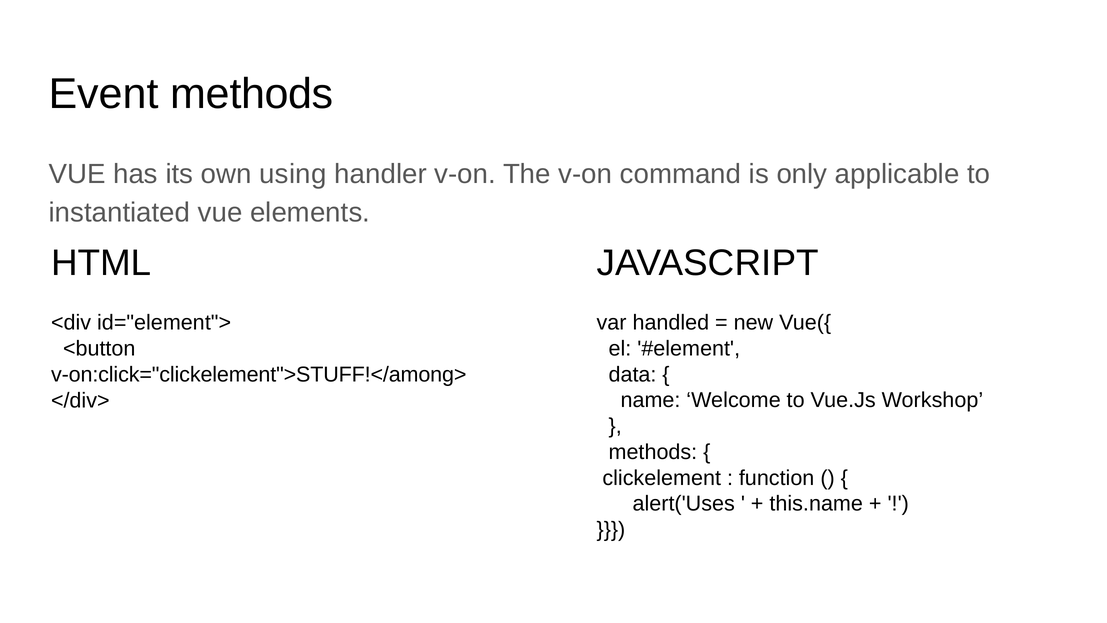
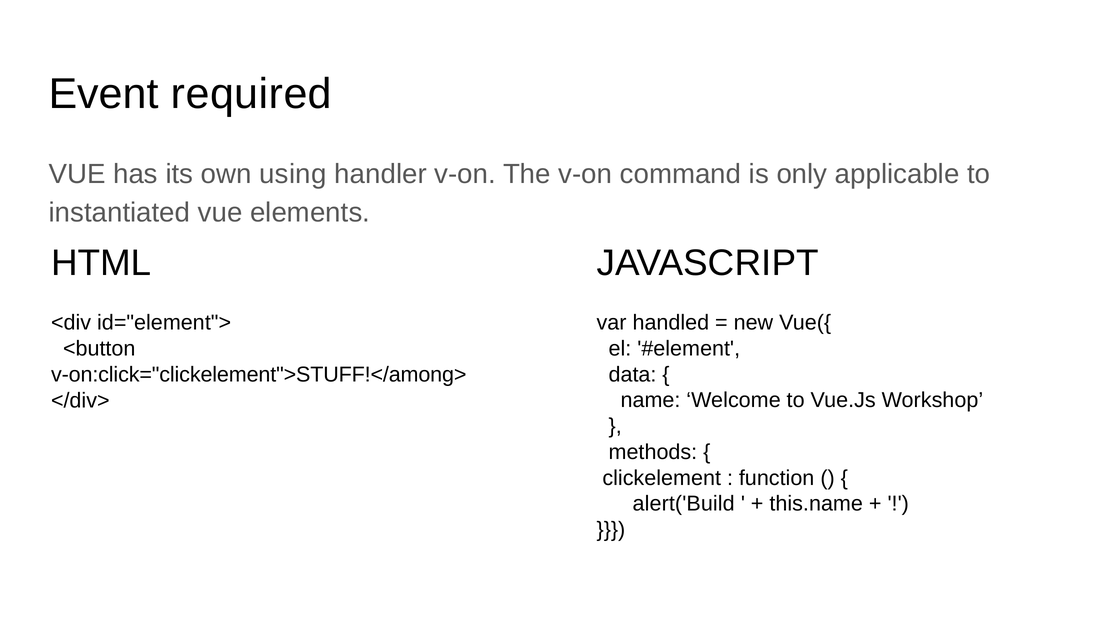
Event methods: methods -> required
alert('Uses: alert('Uses -> alert('Build
